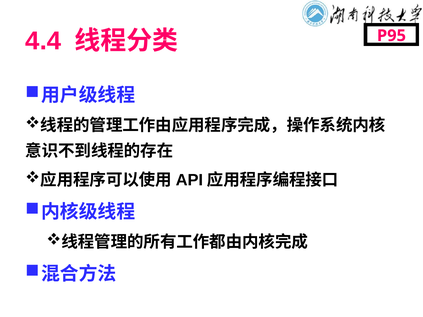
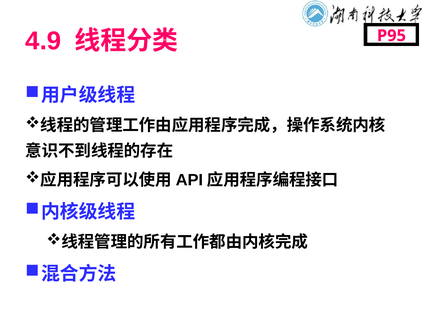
4.4: 4.4 -> 4.9
